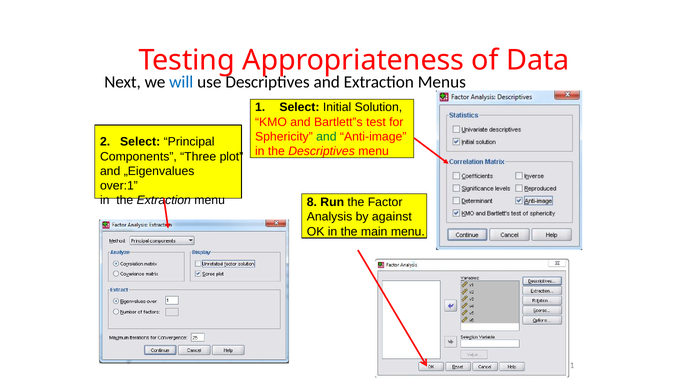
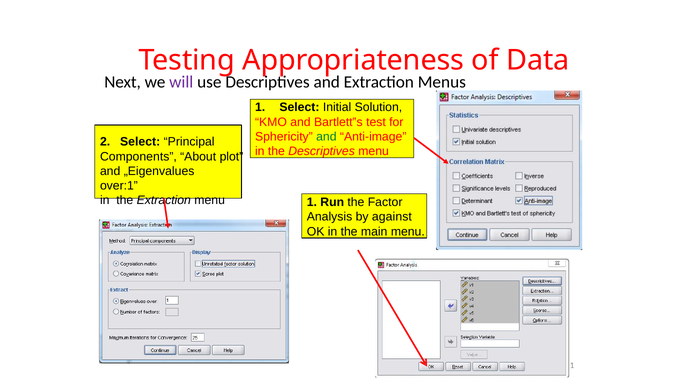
will colour: blue -> purple
Three: Three -> About
Extraction menu 8: 8 -> 1
